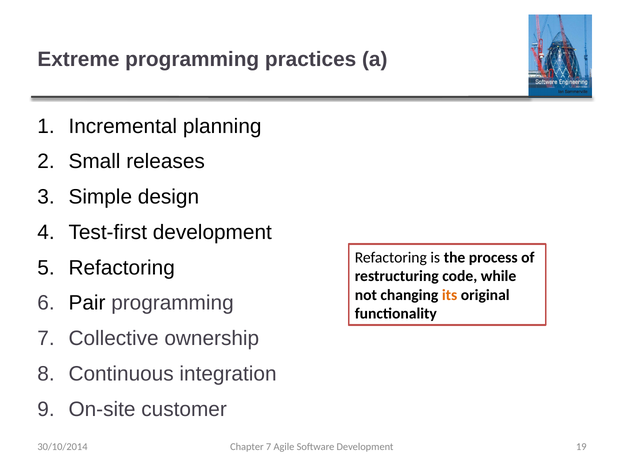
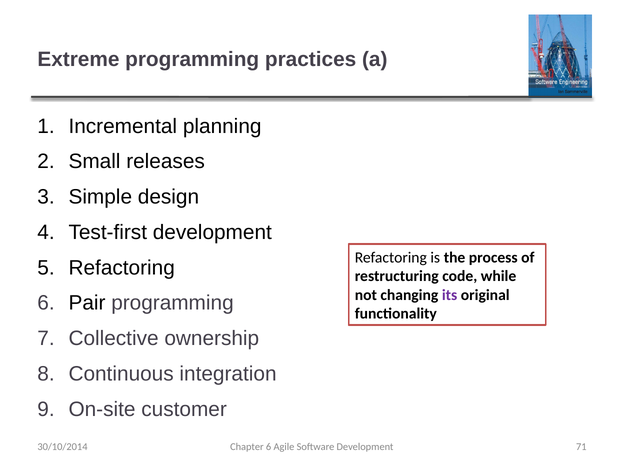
its colour: orange -> purple
Chapter 7: 7 -> 6
19: 19 -> 71
